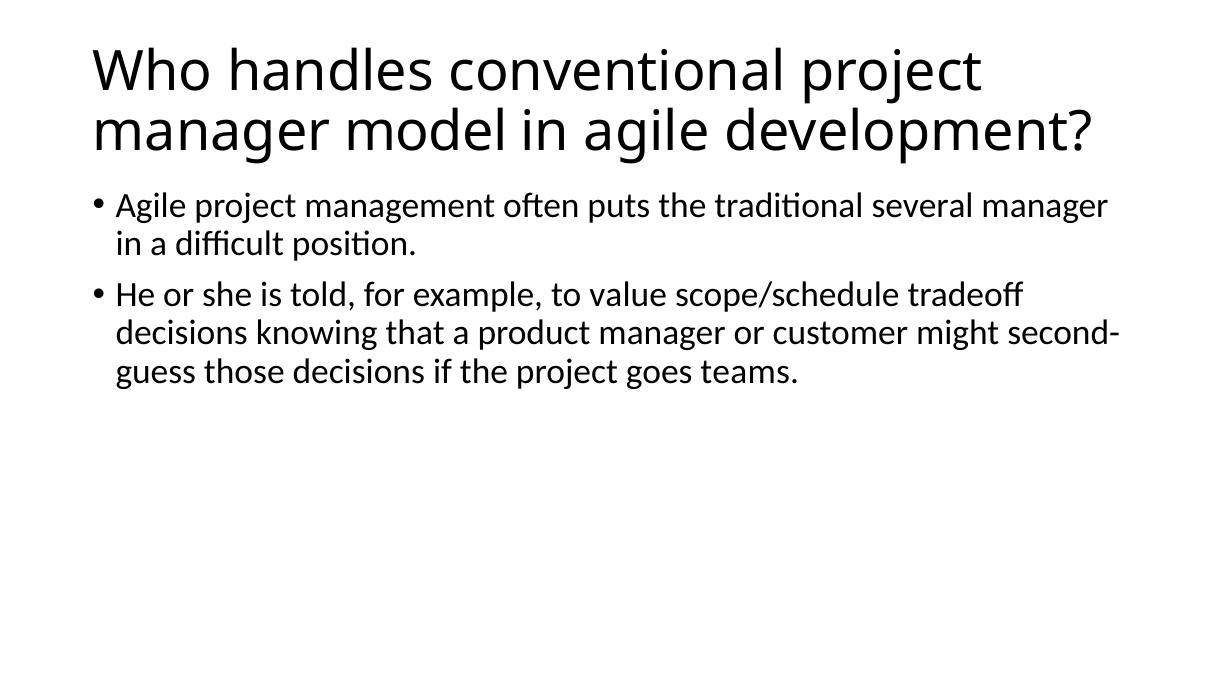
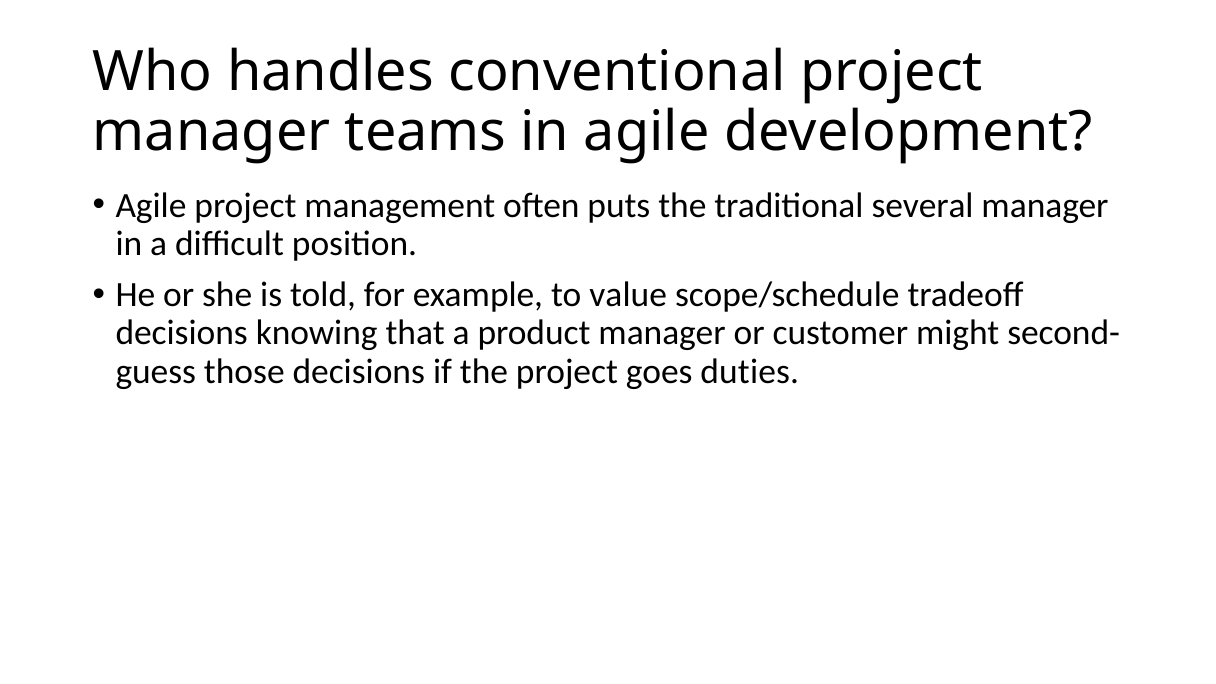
model: model -> teams
teams: teams -> duties
